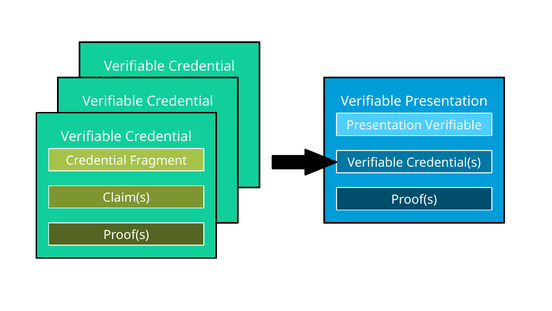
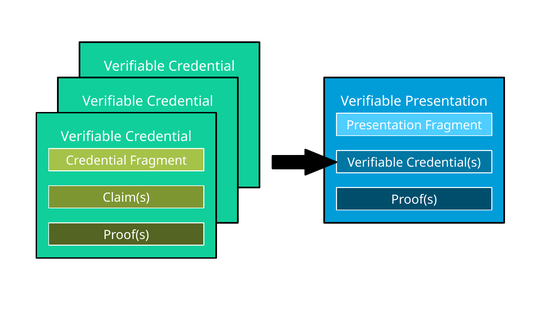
Presentation Verifiable: Verifiable -> Fragment
